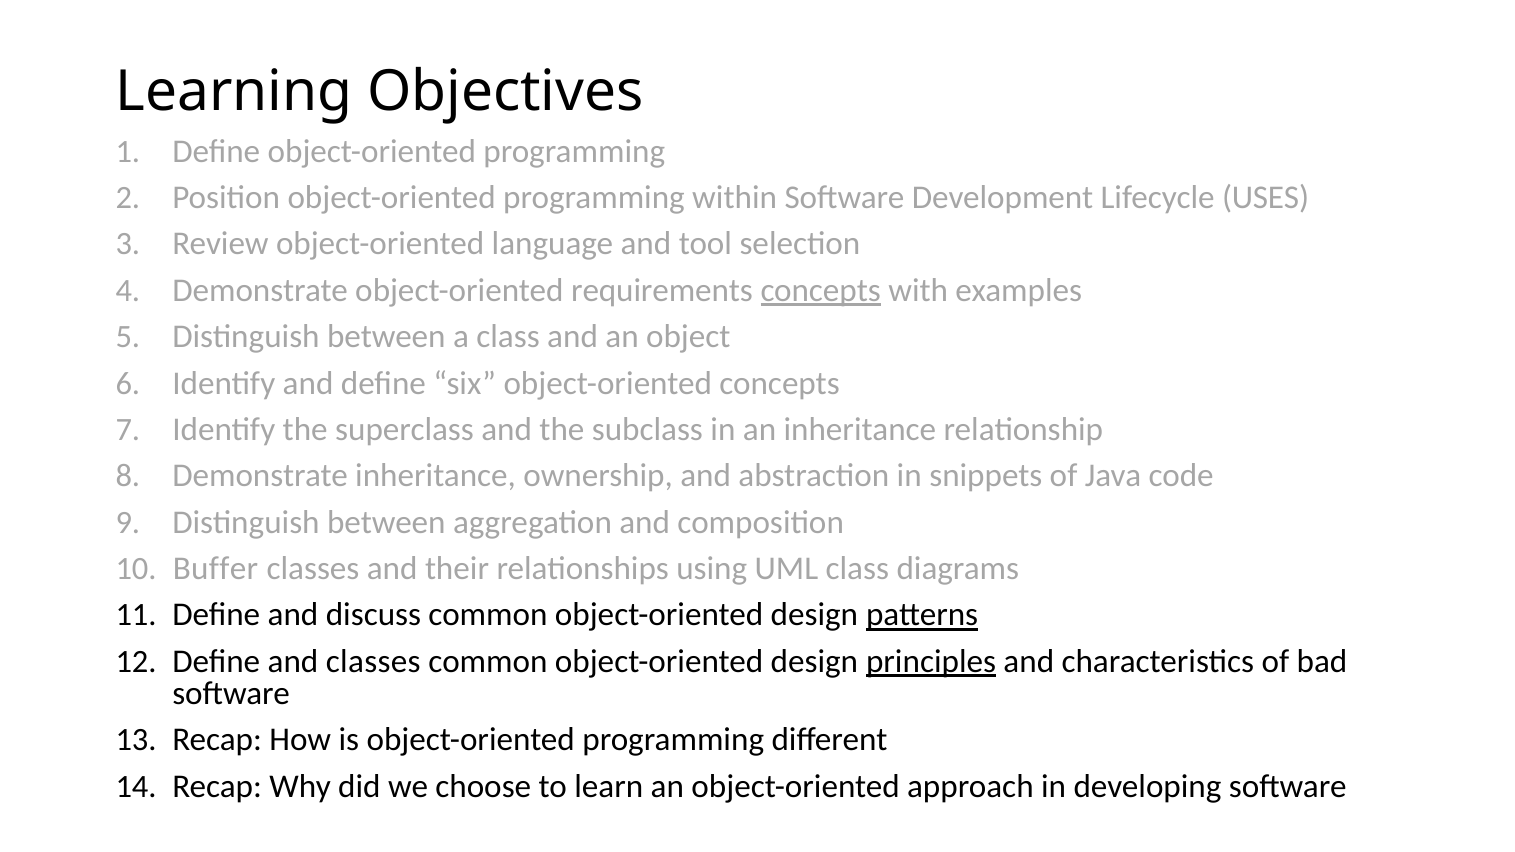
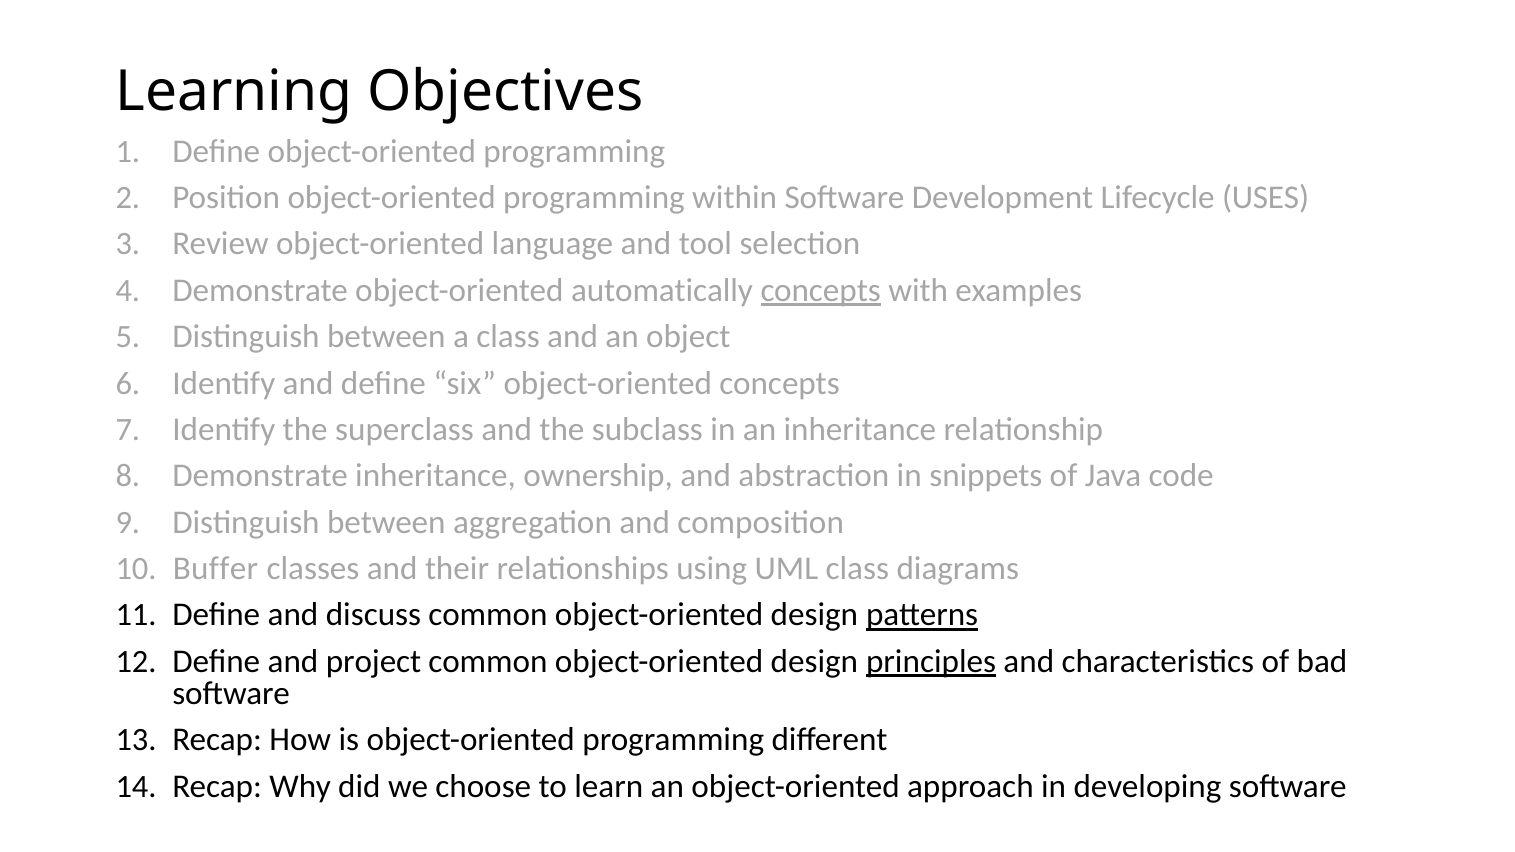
requirements: requirements -> automatically
and classes: classes -> project
